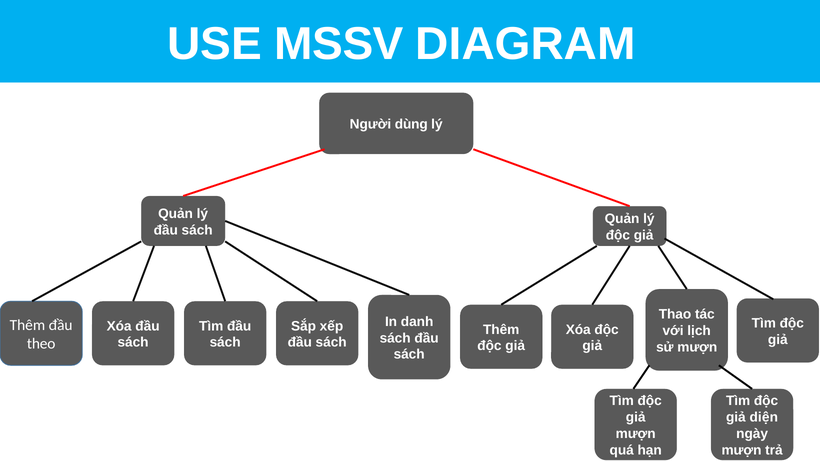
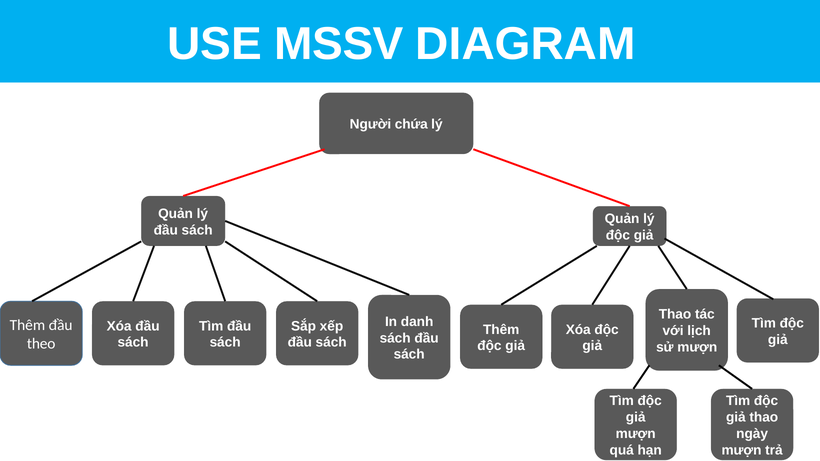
dùng: dùng -> chứa
diện at (764, 417): diện -> thao
